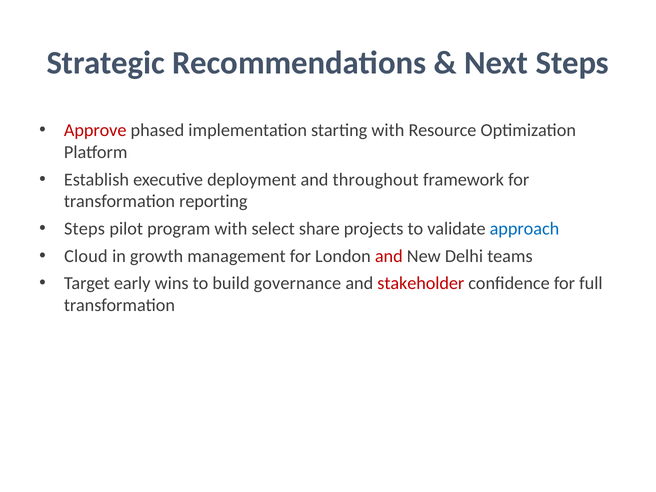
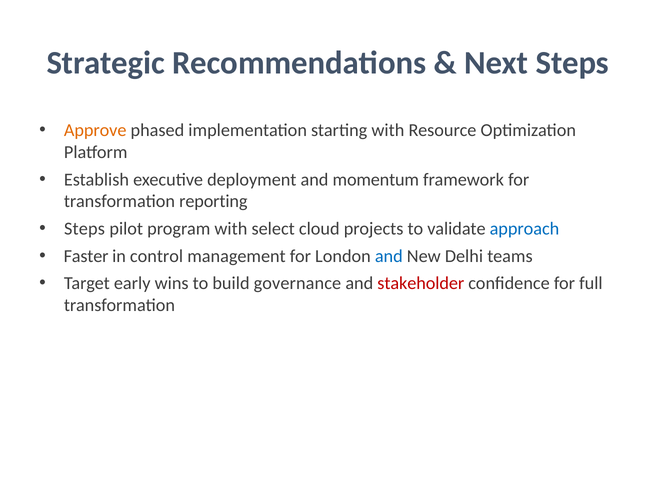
Approve colour: red -> orange
throughout: throughout -> momentum
share: share -> cloud
Cloud: Cloud -> Faster
growth: growth -> control
and at (389, 256) colour: red -> blue
